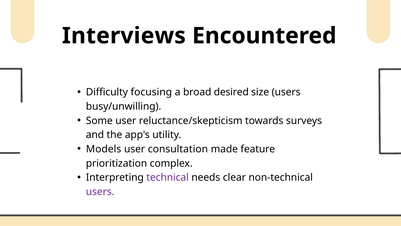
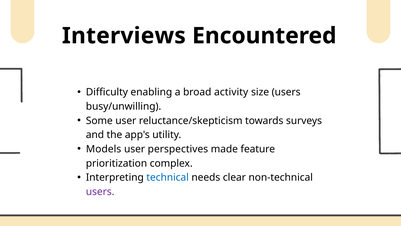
focusing: focusing -> enabling
desired: desired -> activity
consultation: consultation -> perspectives
technical colour: purple -> blue
